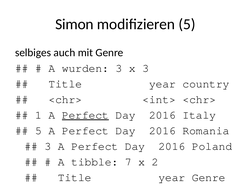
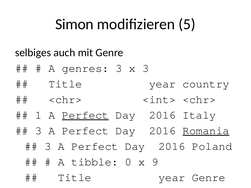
wurden: wurden -> genres
5 at (38, 131): 5 -> 3
Romania underline: none -> present
7: 7 -> 0
x 2: 2 -> 9
